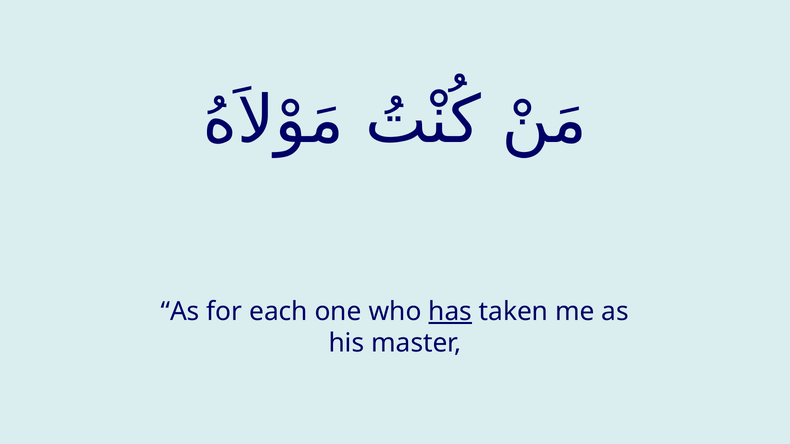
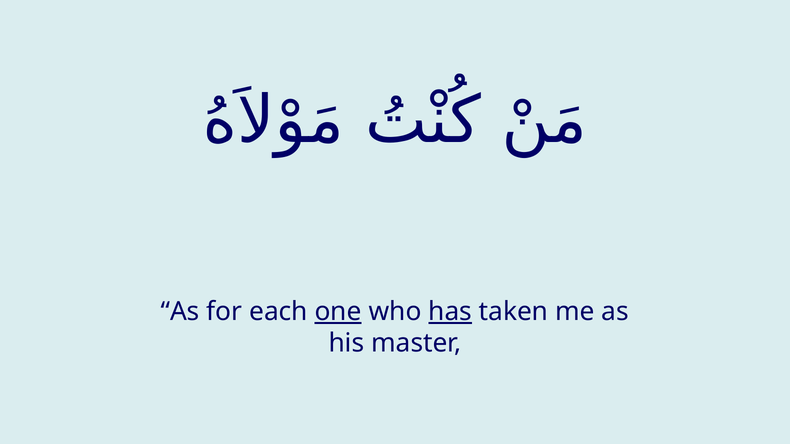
one underline: none -> present
